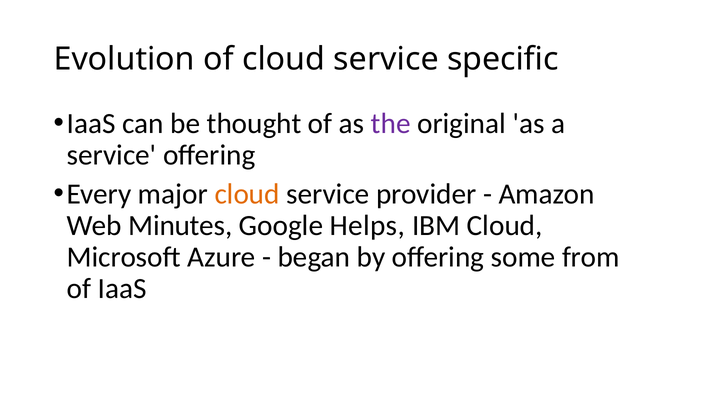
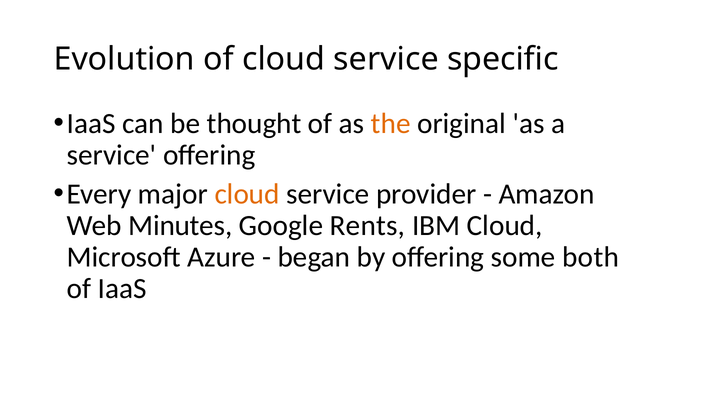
the colour: purple -> orange
Helps: Helps -> Rents
from: from -> both
